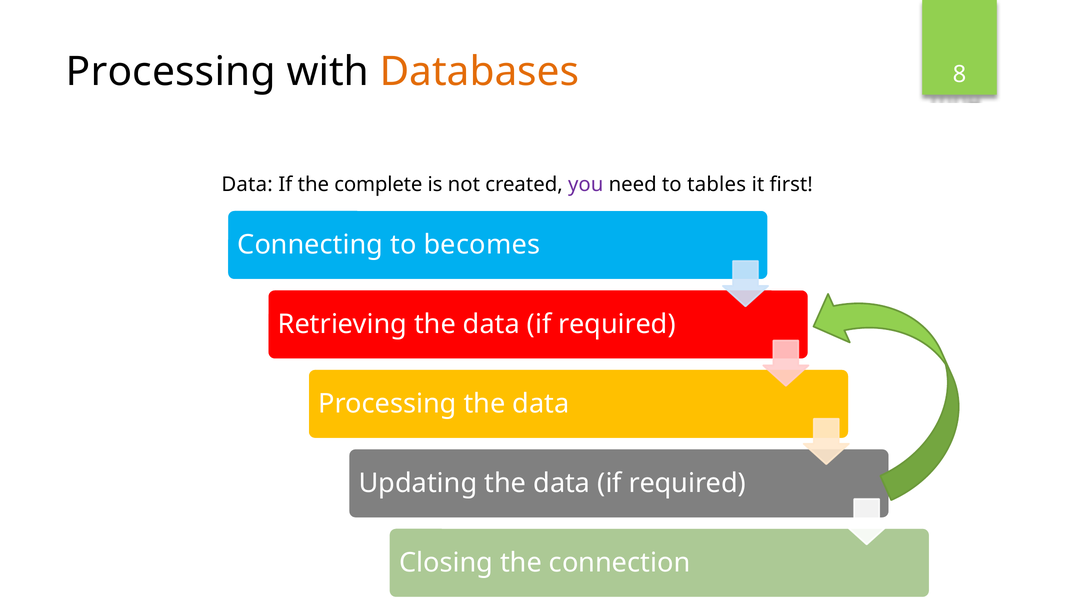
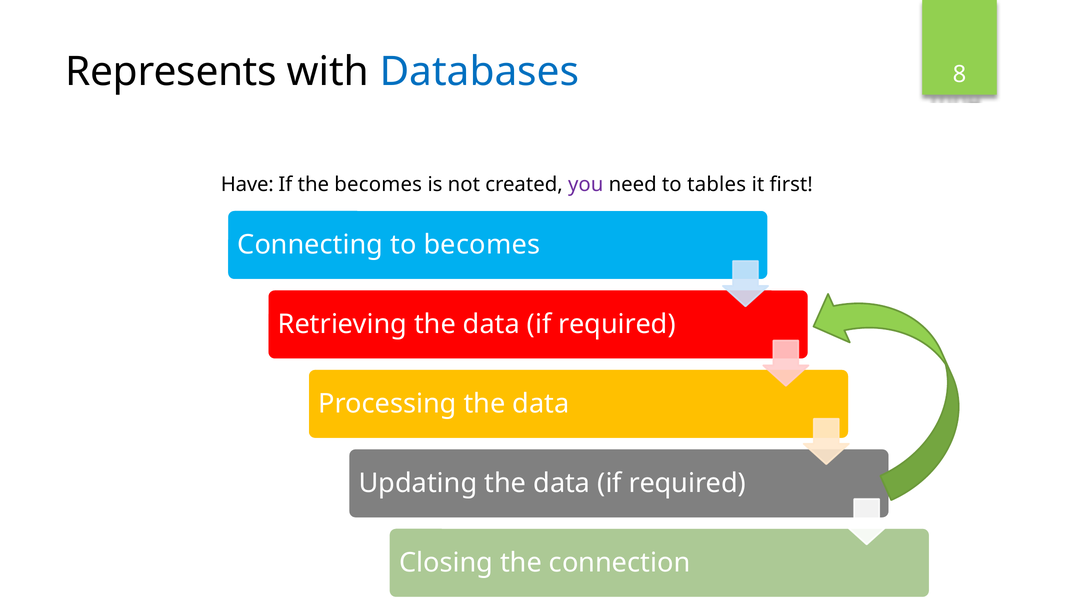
Processing at (171, 72): Processing -> Represents
Databases colour: orange -> blue
Data at (247, 184): Data -> Have
the complete: complete -> becomes
